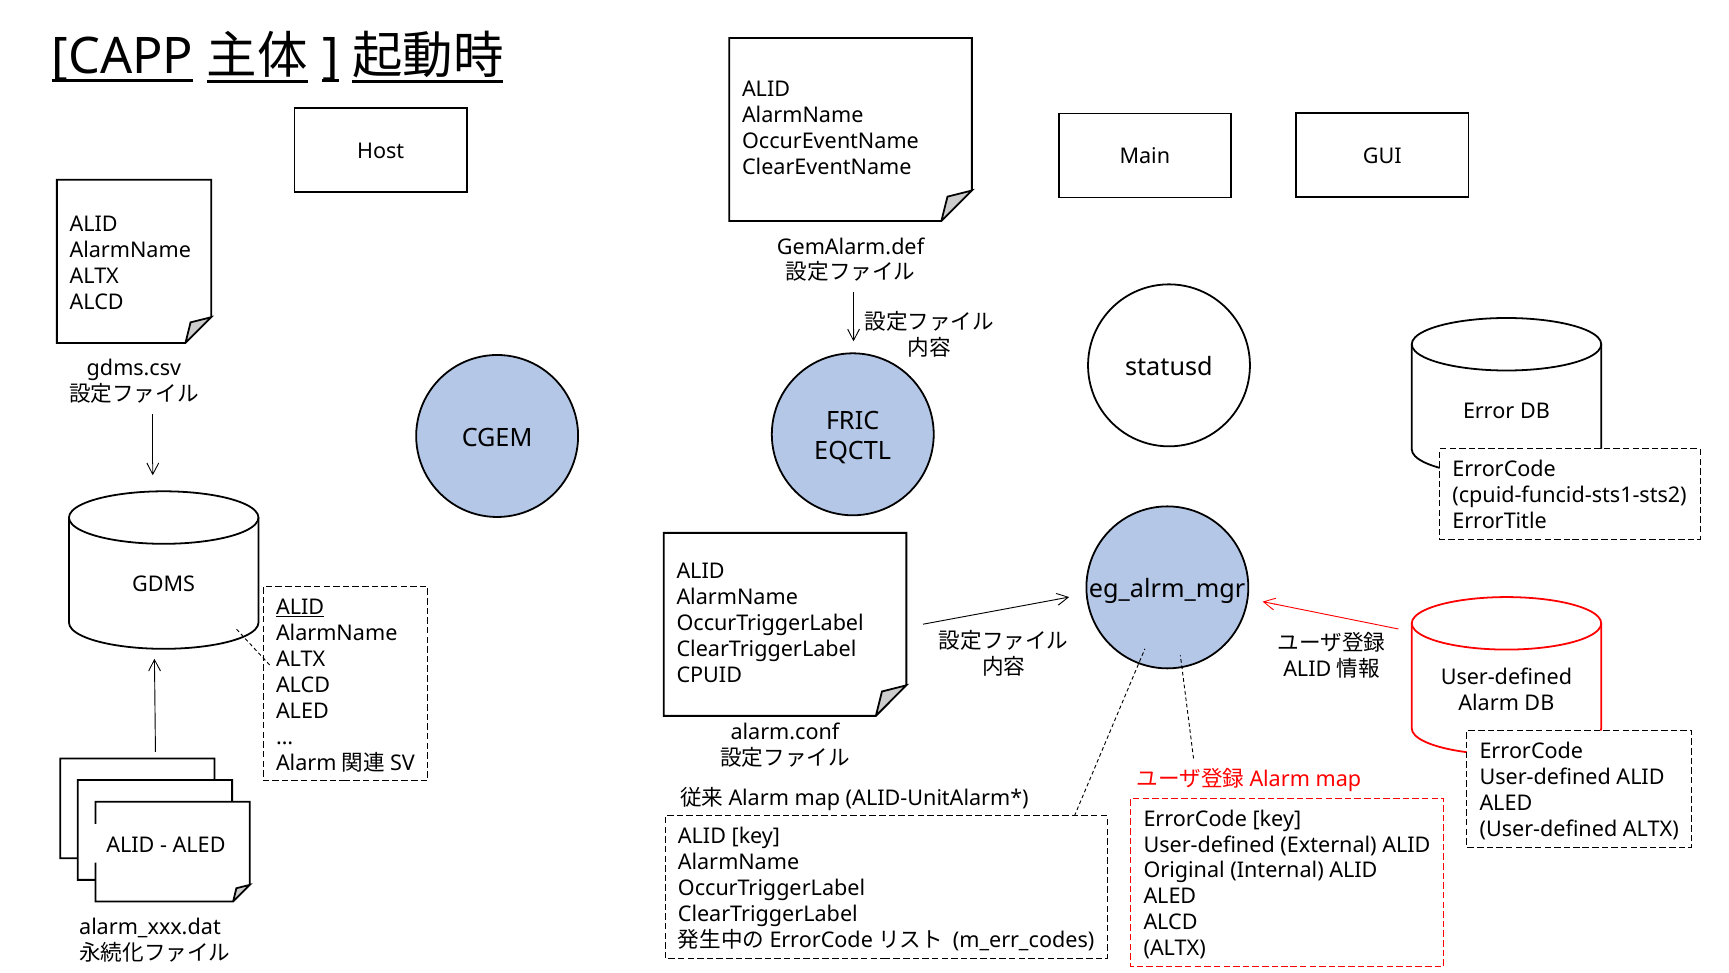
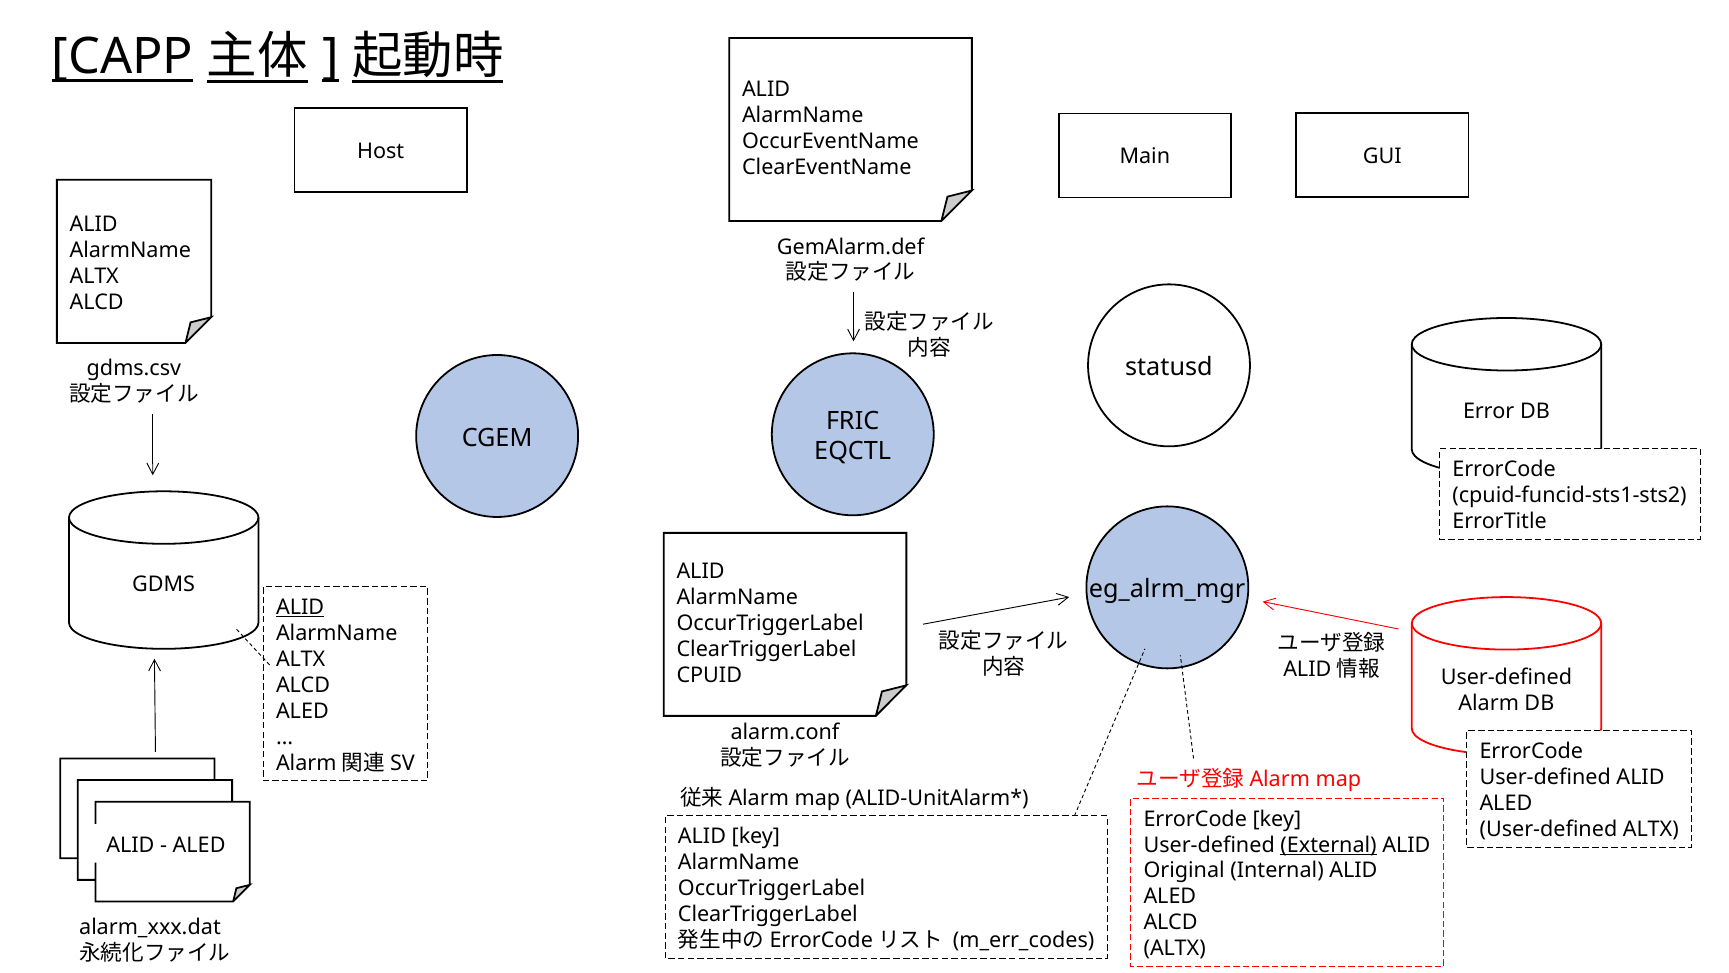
External underline: none -> present
